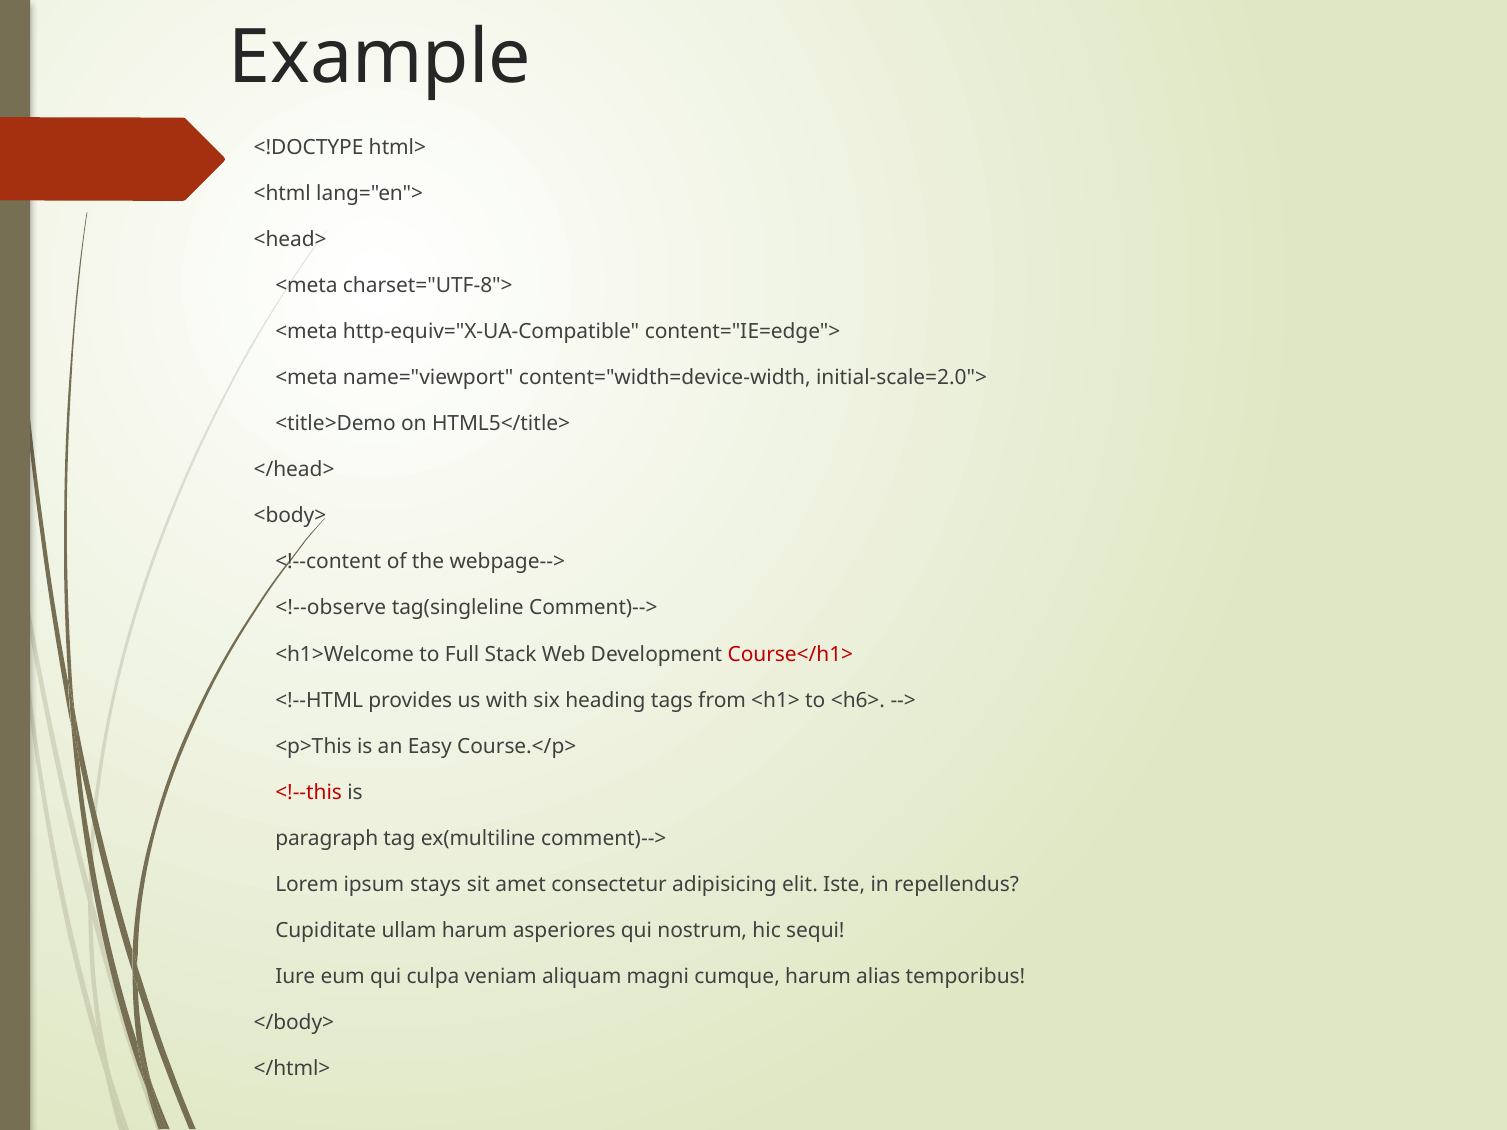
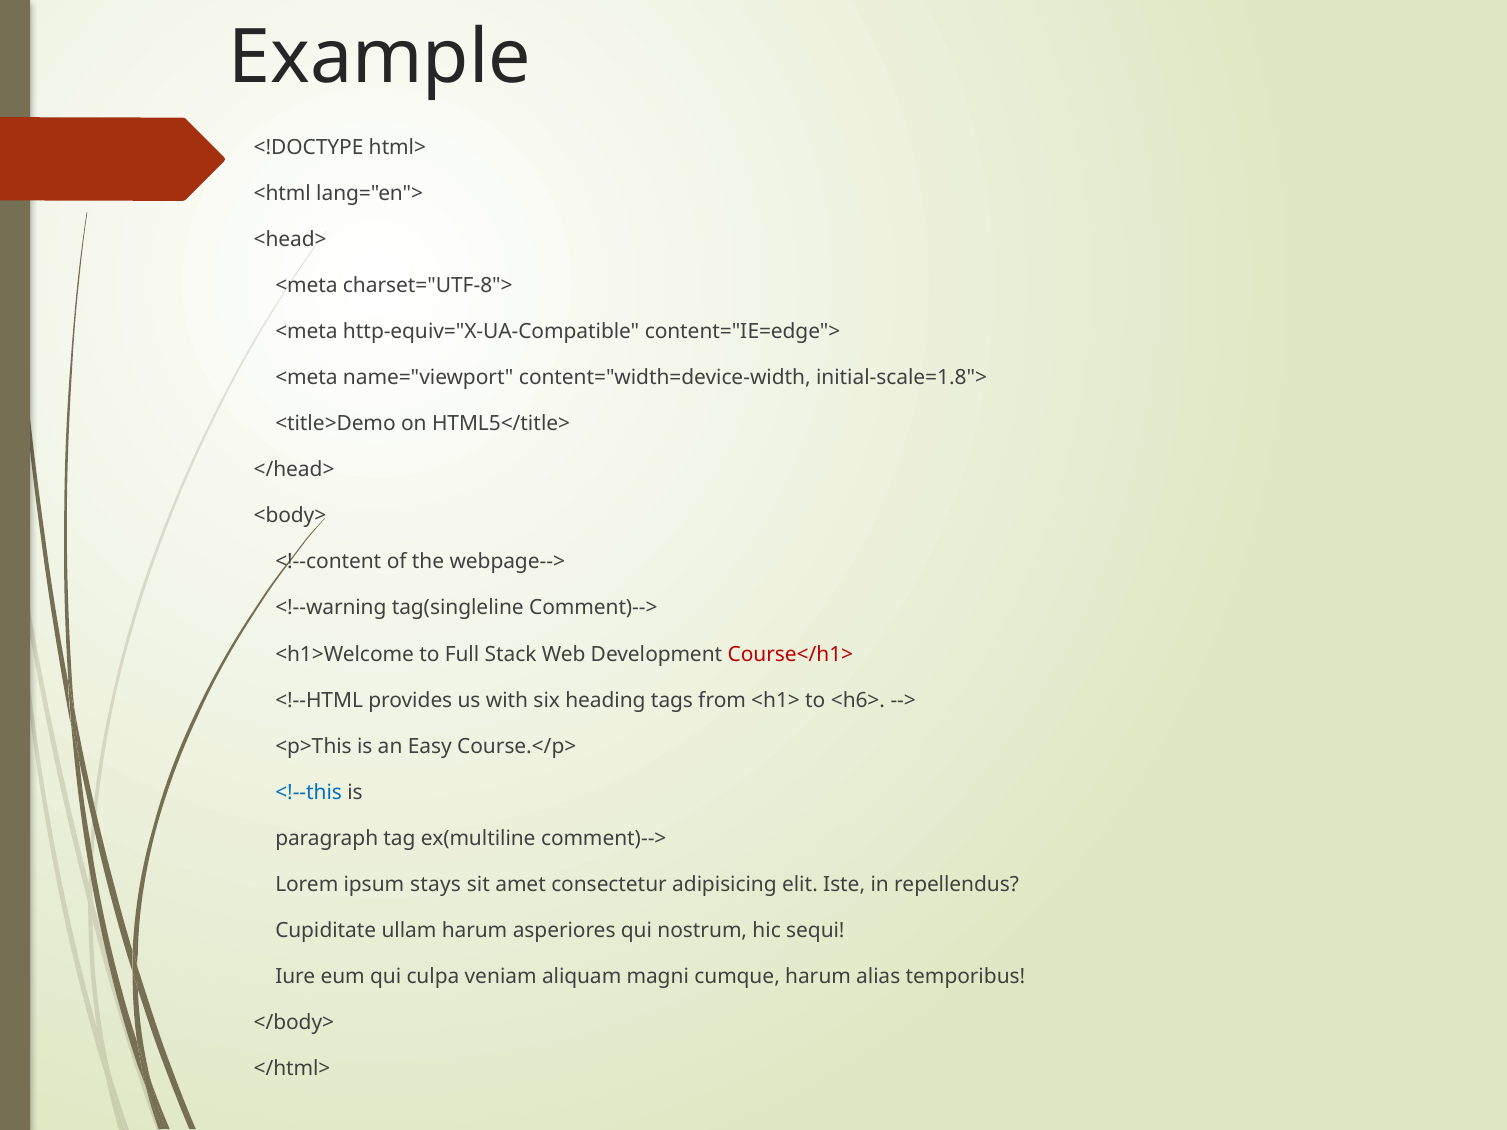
initial-scale=2.0">: initial-scale=2.0"> -> initial-scale=1.8">
<!--observe: <!--observe -> <!--warning
<!--this colour: red -> blue
